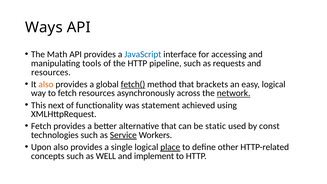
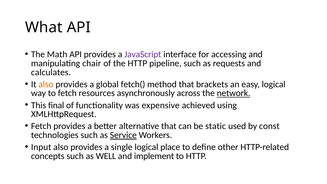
Ways: Ways -> What
JavaScript colour: blue -> purple
tools: tools -> chair
resources at (51, 72): resources -> calculates
fetch( underline: present -> none
next: next -> final
statement: statement -> expensive
Upon: Upon -> Input
place underline: present -> none
